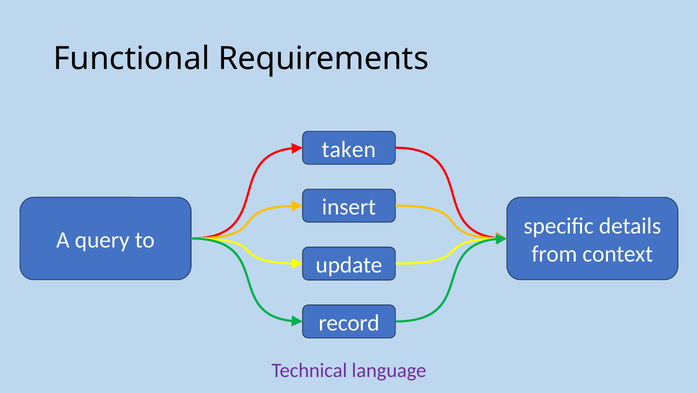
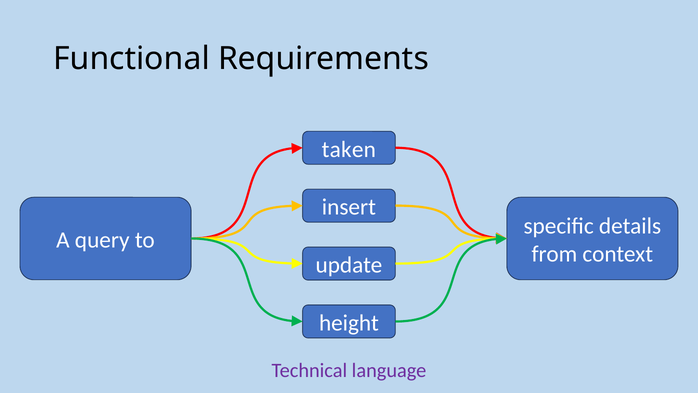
record: record -> height
